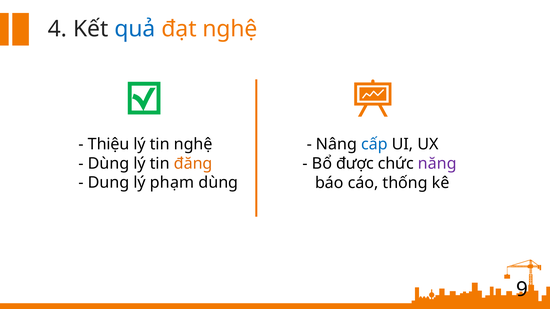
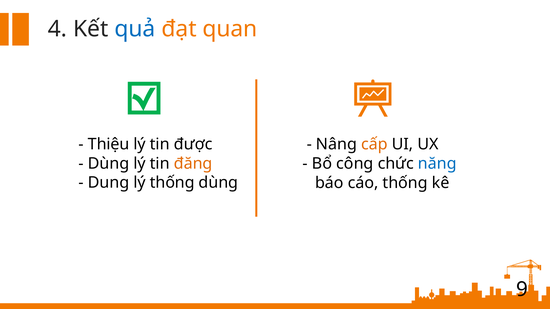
đạt nghệ: nghệ -> quan
tin nghệ: nghệ -> được
cấp colour: blue -> orange
được: được -> công
năng colour: purple -> blue
lý phạm: phạm -> thống
